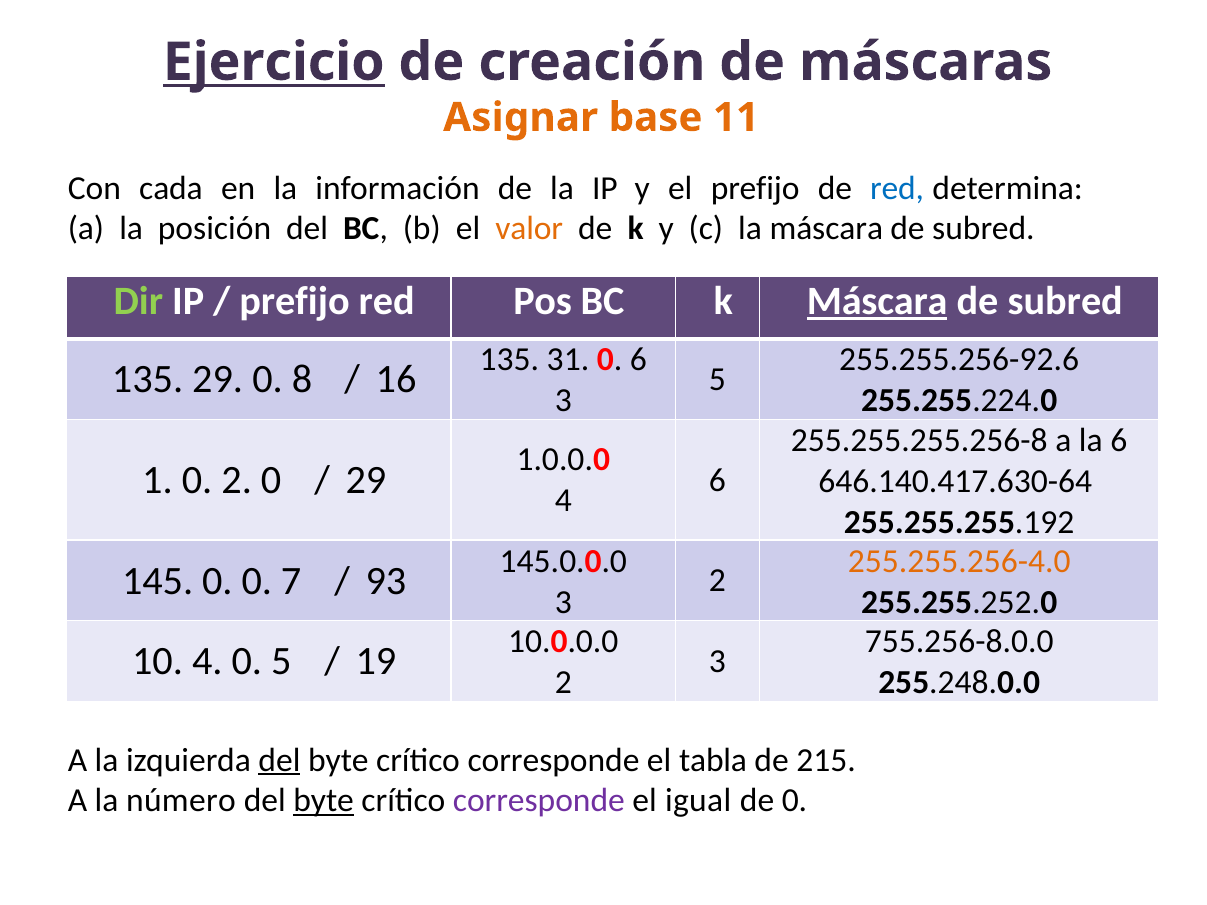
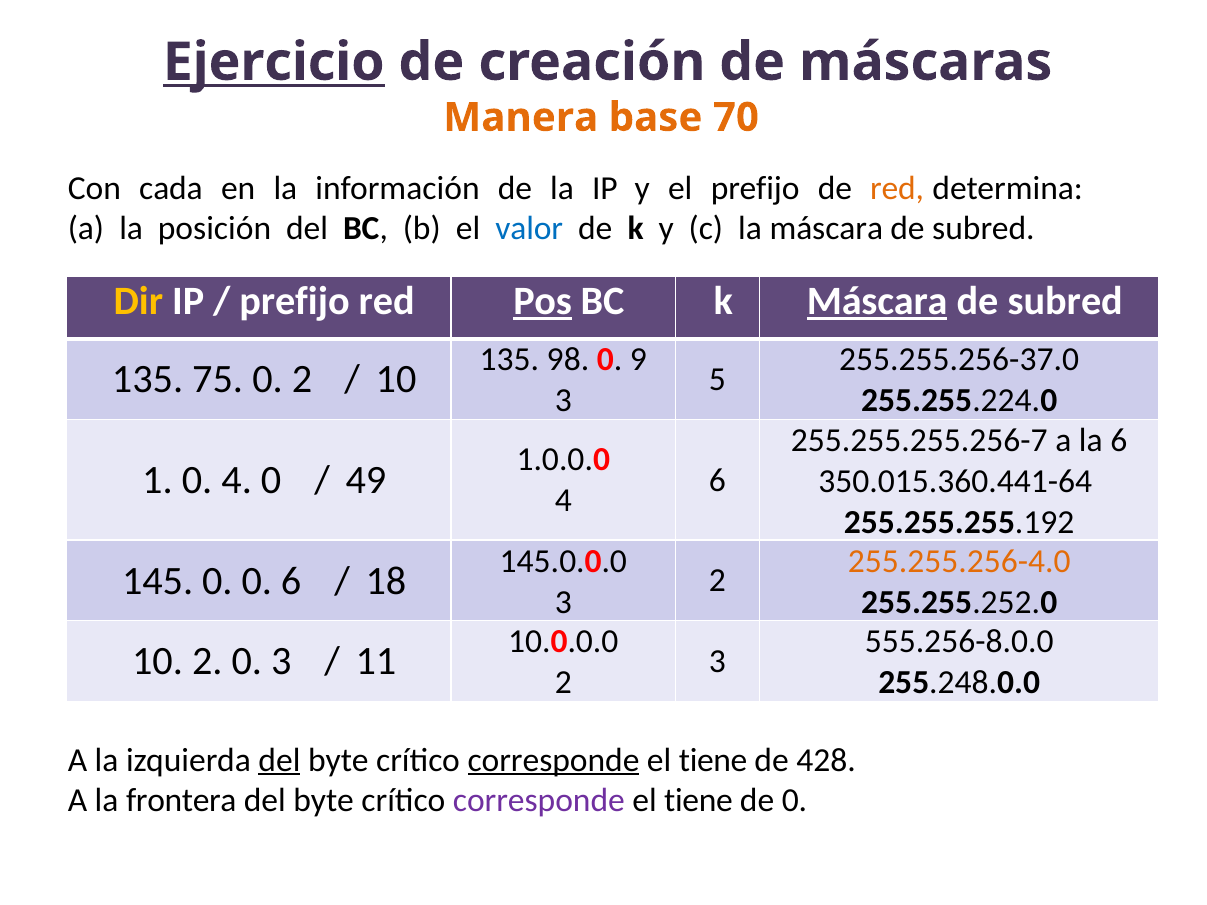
Asignar: Asignar -> Manera
11: 11 -> 70
red at (897, 188) colour: blue -> orange
valor colour: orange -> blue
Dir colour: light green -> yellow
Pos underline: none -> present
31: 31 -> 98
0 6: 6 -> 9
255.255.256-92.6: 255.255.256-92.6 -> 255.255.256-37.0
135 29: 29 -> 75
0 8: 8 -> 2
16 at (396, 380): 16 -> 10
255.255.255.256-8: 255.255.255.256-8 -> 255.255.255.256-7
0 2: 2 -> 4
29 at (366, 480): 29 -> 49
646.140.417.630-64: 646.140.417.630-64 -> 350.015.360.441-64
0 7: 7 -> 6
93: 93 -> 18
755.256-8.0.0: 755.256-8.0.0 -> 555.256-8.0.0
10 4: 4 -> 2
0 5: 5 -> 3
19: 19 -> 11
corresponde at (554, 760) underline: none -> present
tabla at (713, 760): tabla -> tiene
215: 215 -> 428
número: número -> frontera
byte at (324, 800) underline: present -> none
igual at (698, 800): igual -> tiene
